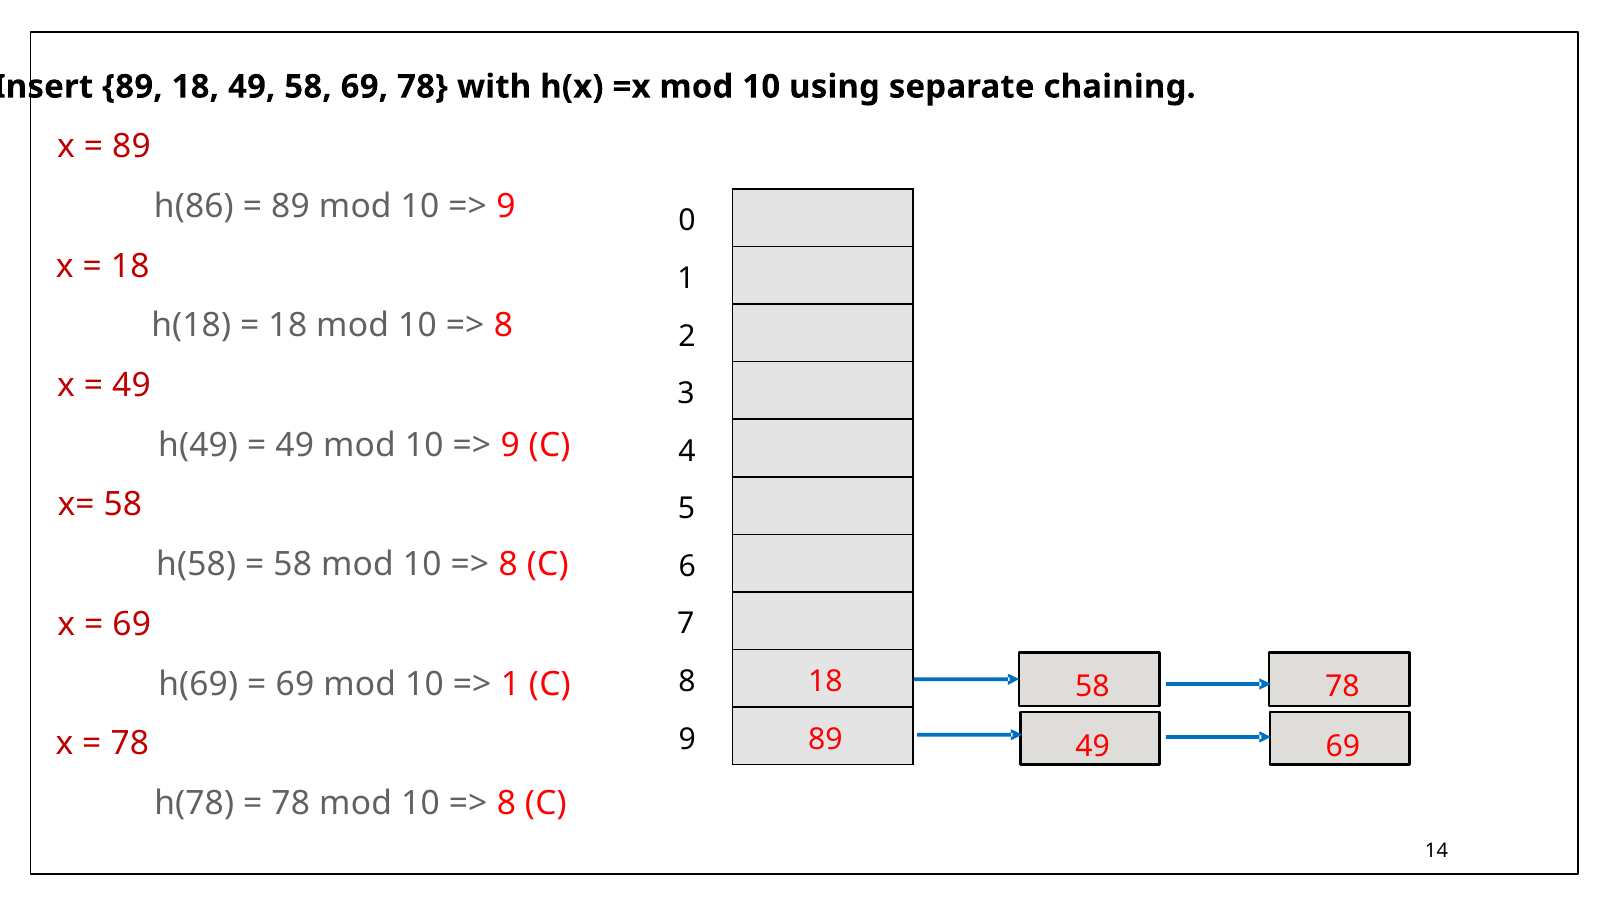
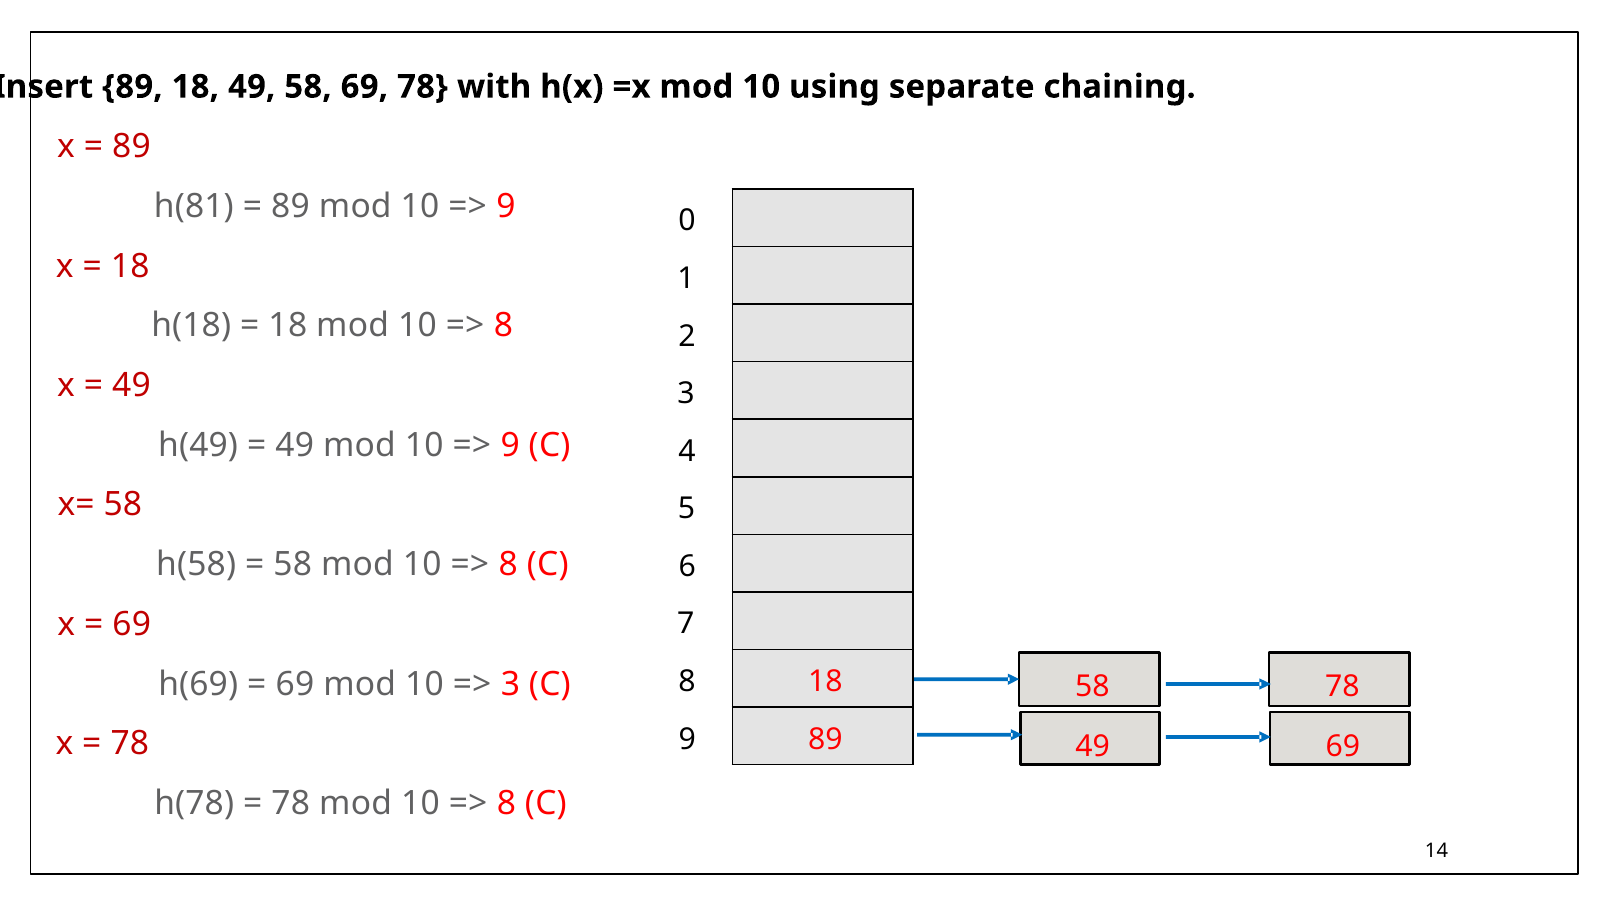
h(86: h(86 -> h(81
1 at (510, 684): 1 -> 3
